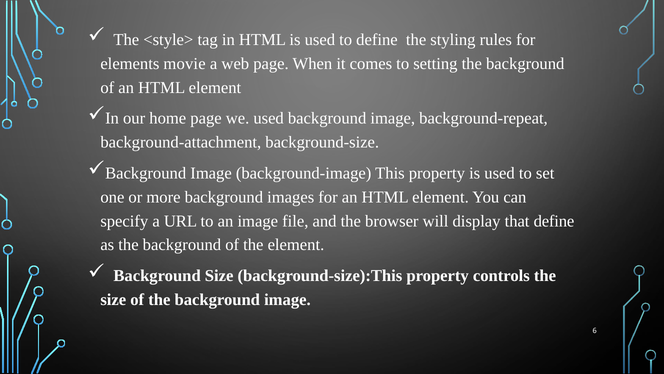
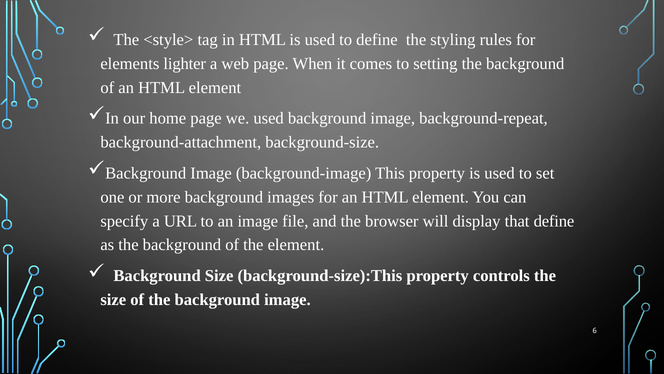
movie: movie -> lighter
